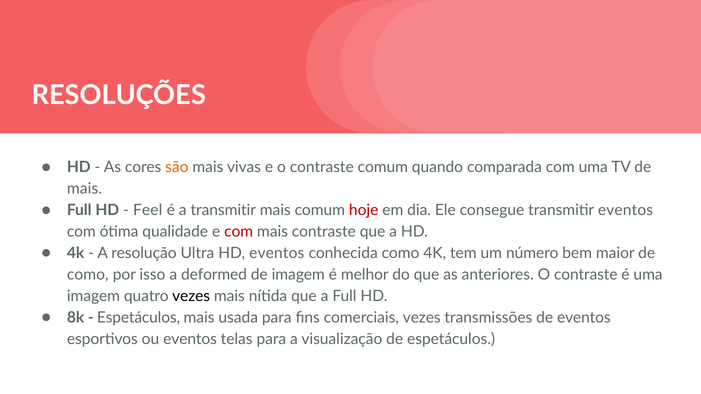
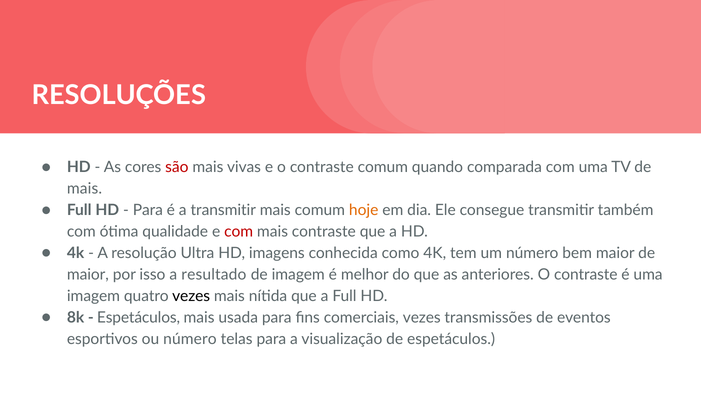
são colour: orange -> red
Feel at (148, 210): Feel -> Para
hoje colour: red -> orange
transmitir eventos: eventos -> também
HD eventos: eventos -> imagens
como at (88, 275): como -> maior
deformed: deformed -> resultado
ou eventos: eventos -> número
